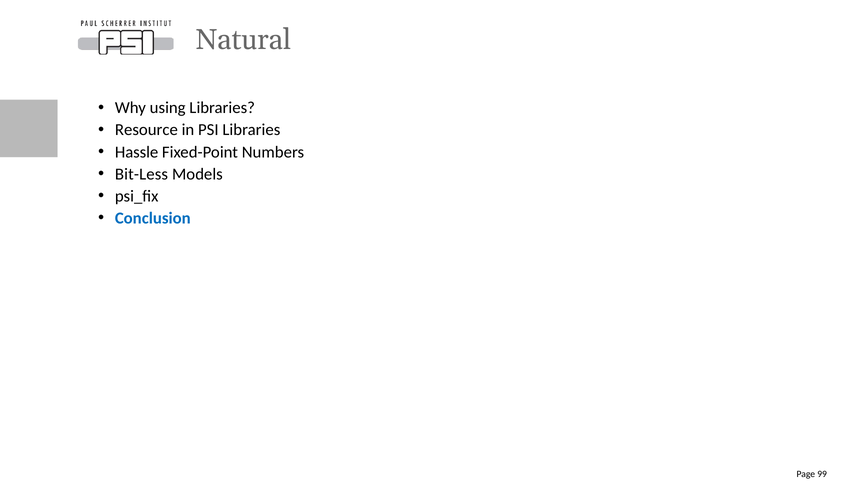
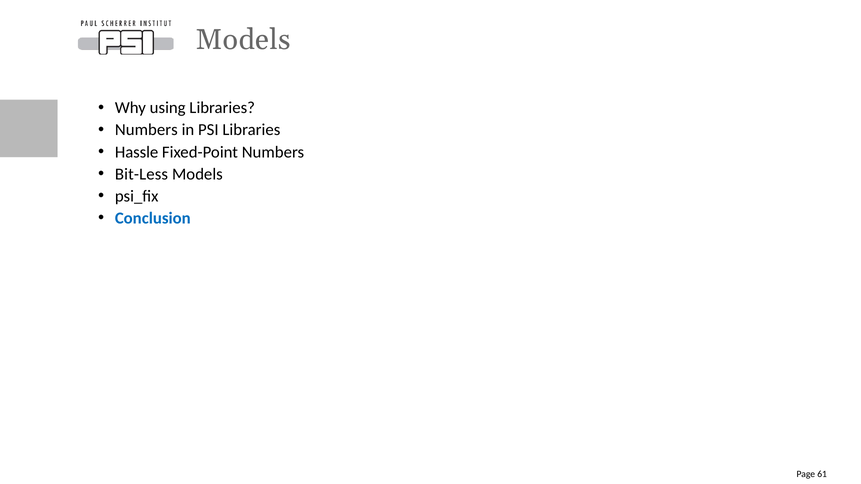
Natural at (243, 40): Natural -> Models
Resource at (146, 130): Resource -> Numbers
99: 99 -> 61
